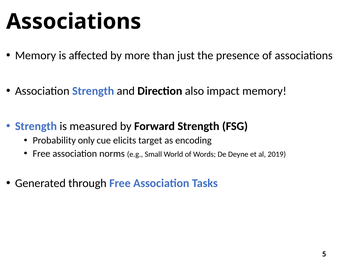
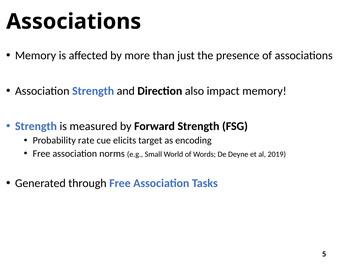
only: only -> rate
